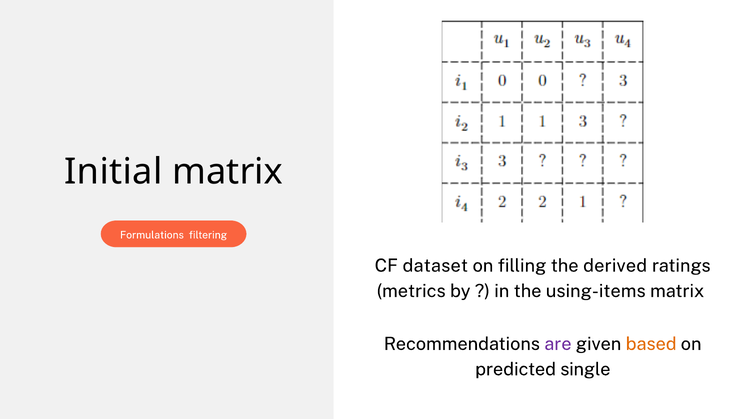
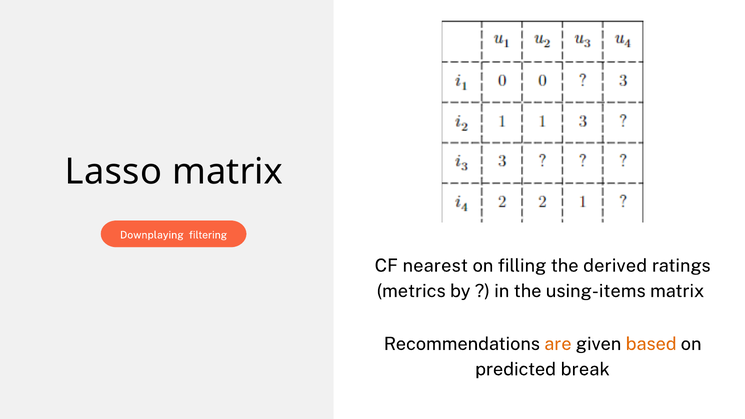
Initial: Initial -> Lasso
Formulations: Formulations -> Downplaying
dataset: dataset -> nearest
are colour: purple -> orange
single: single -> break
